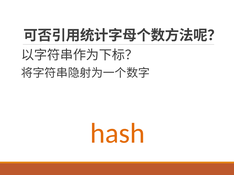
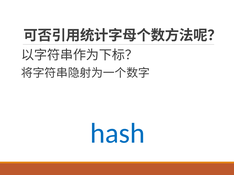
hash colour: orange -> blue
